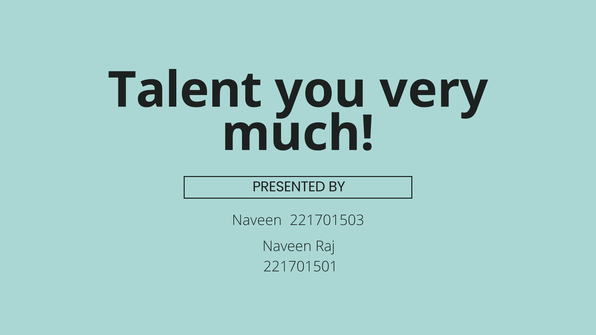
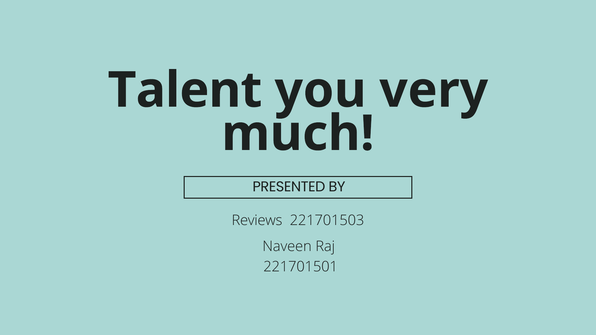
Naveen at (257, 221): Naveen -> Reviews
